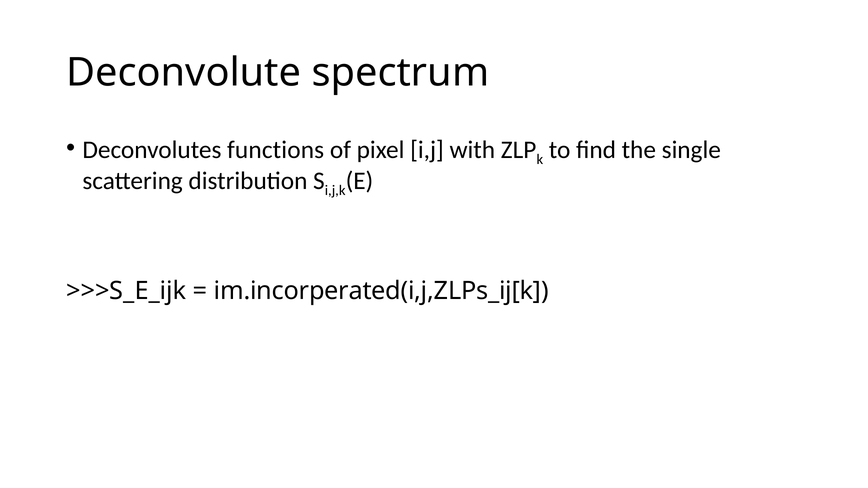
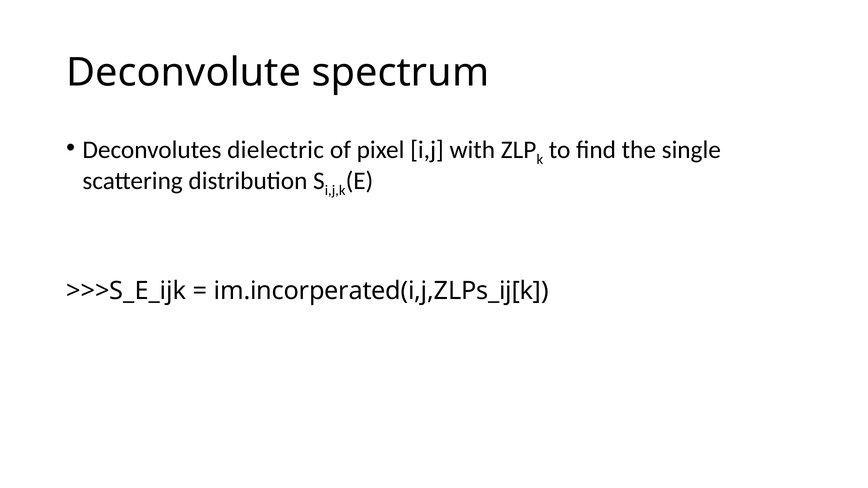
functions: functions -> dielectric
